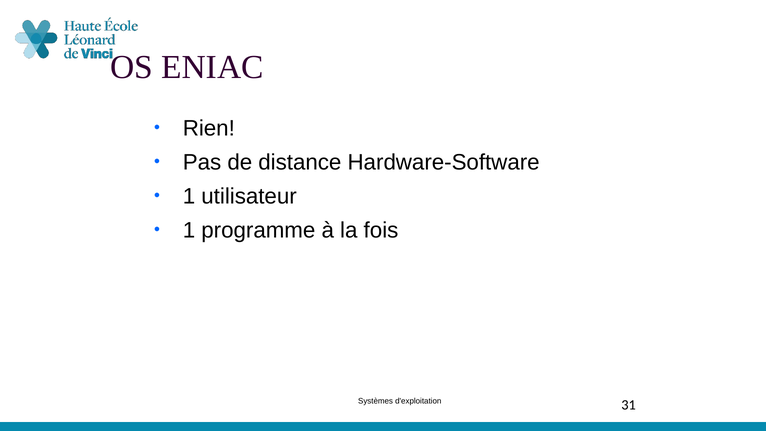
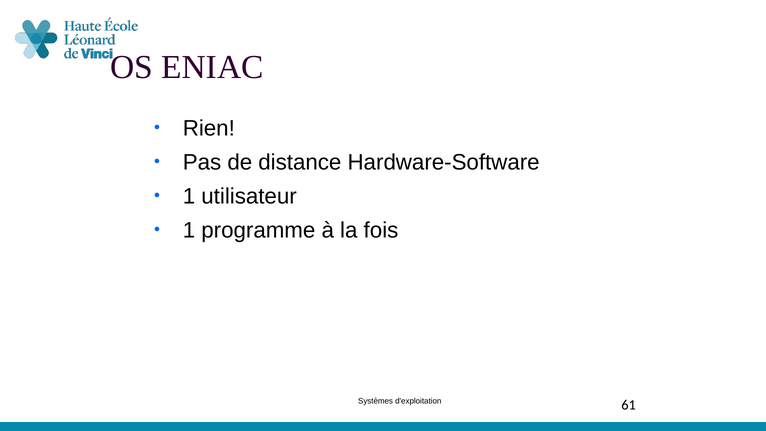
31: 31 -> 61
